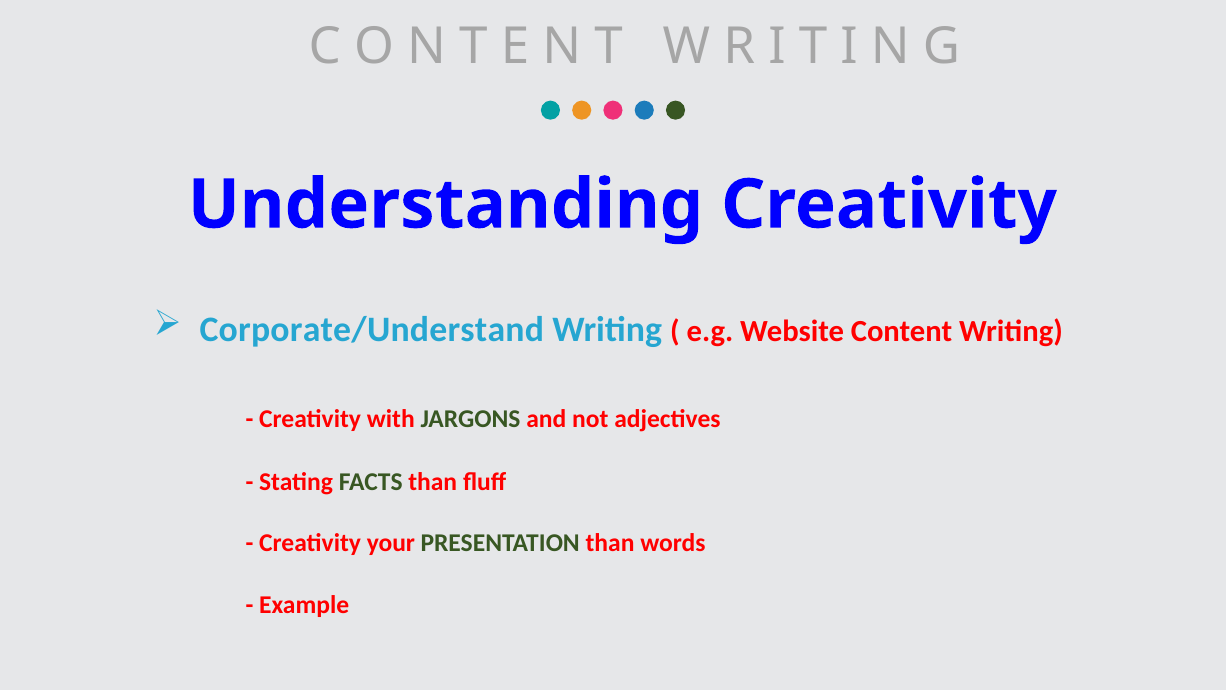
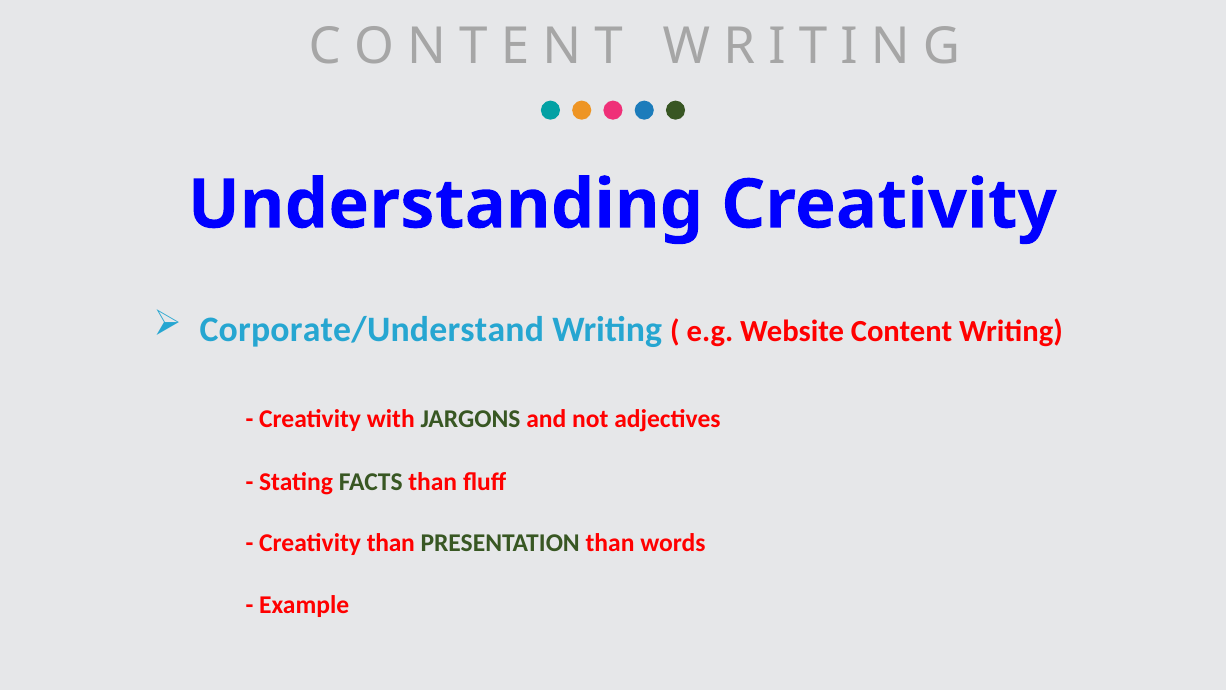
Creativity your: your -> than
